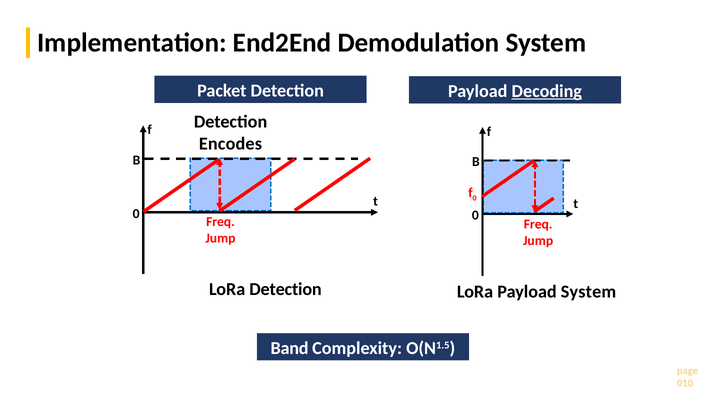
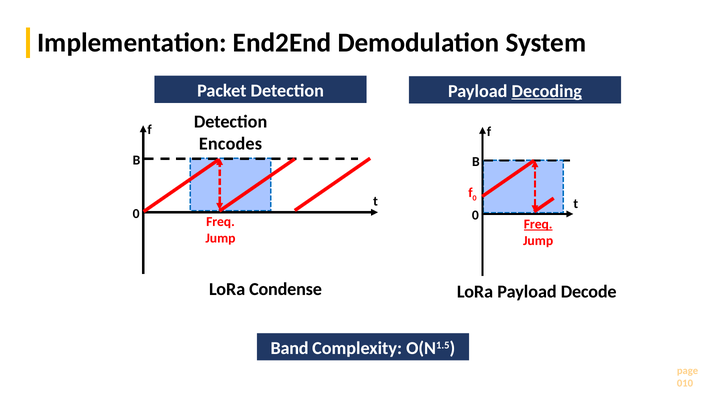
Freq at (538, 224) underline: none -> present
LoRa Detection: Detection -> Condense
Payload System: System -> Decode
